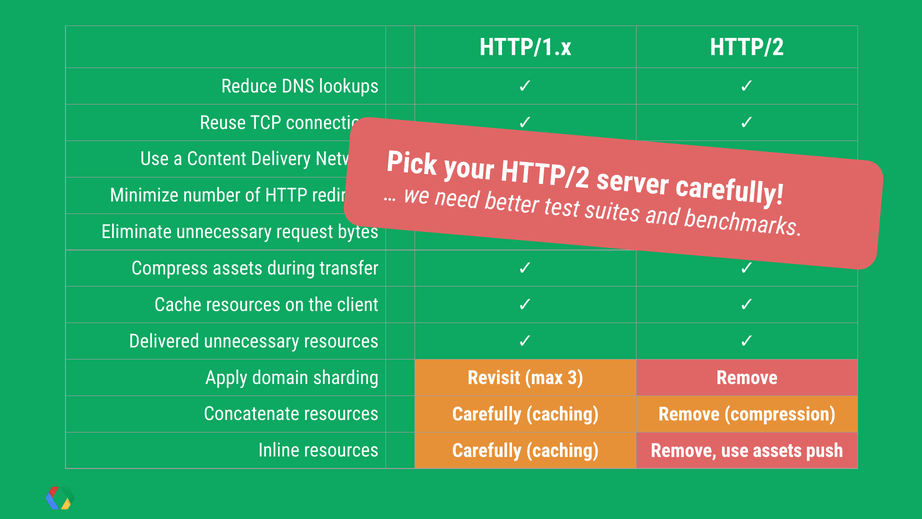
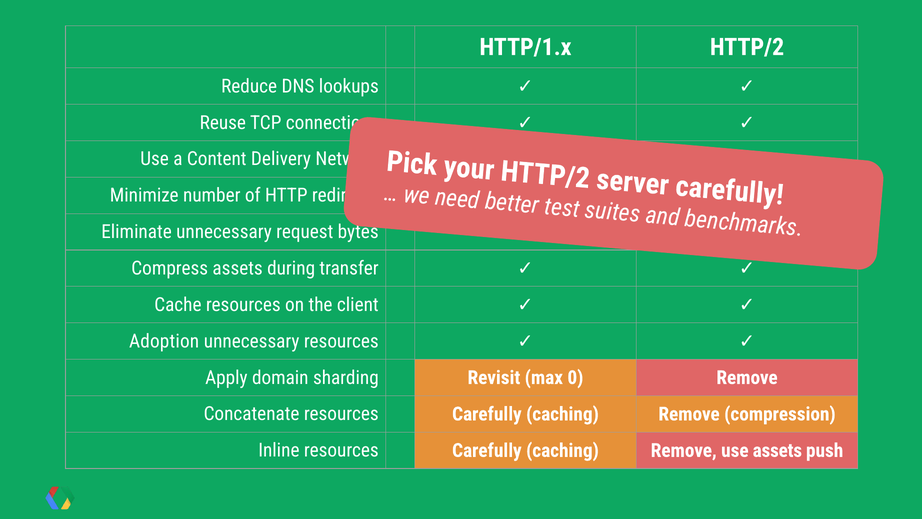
Delivered: Delivered -> Adoption
3: 3 -> 0
